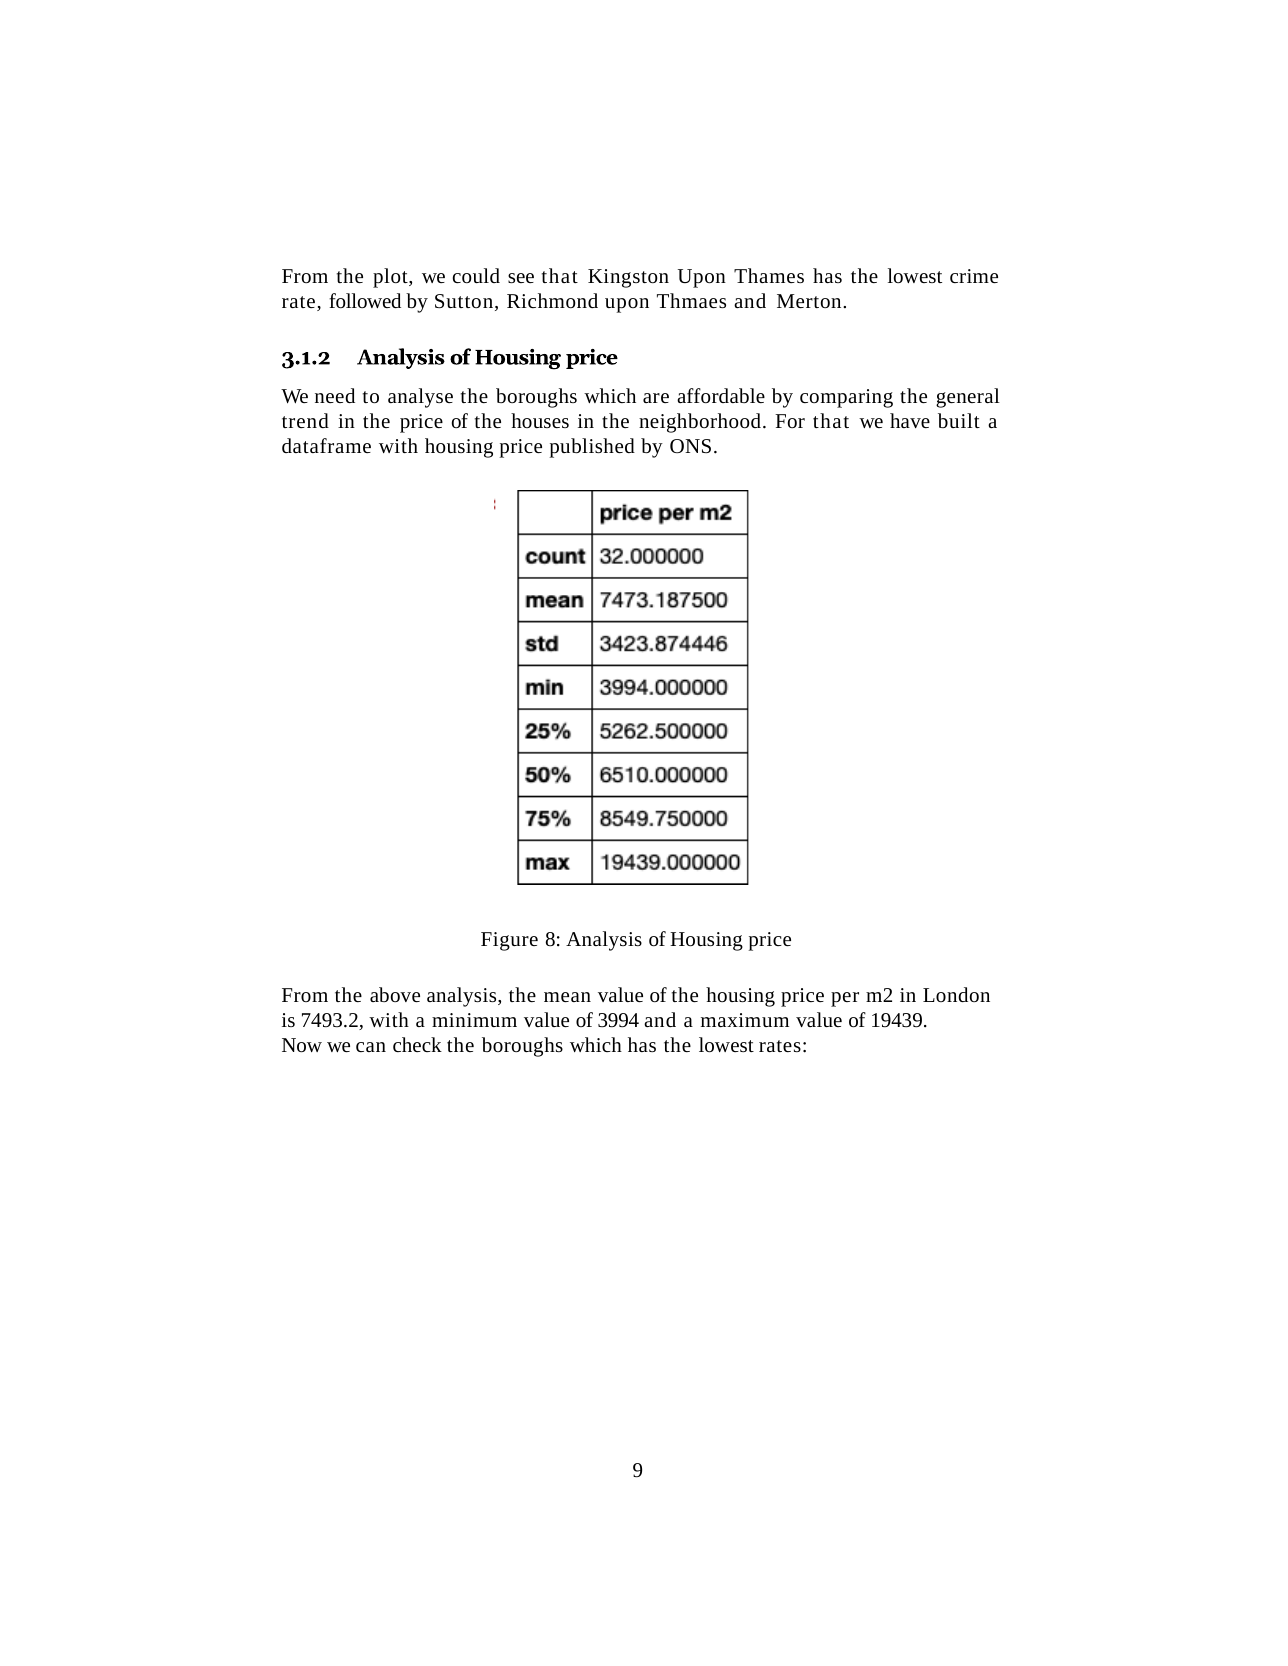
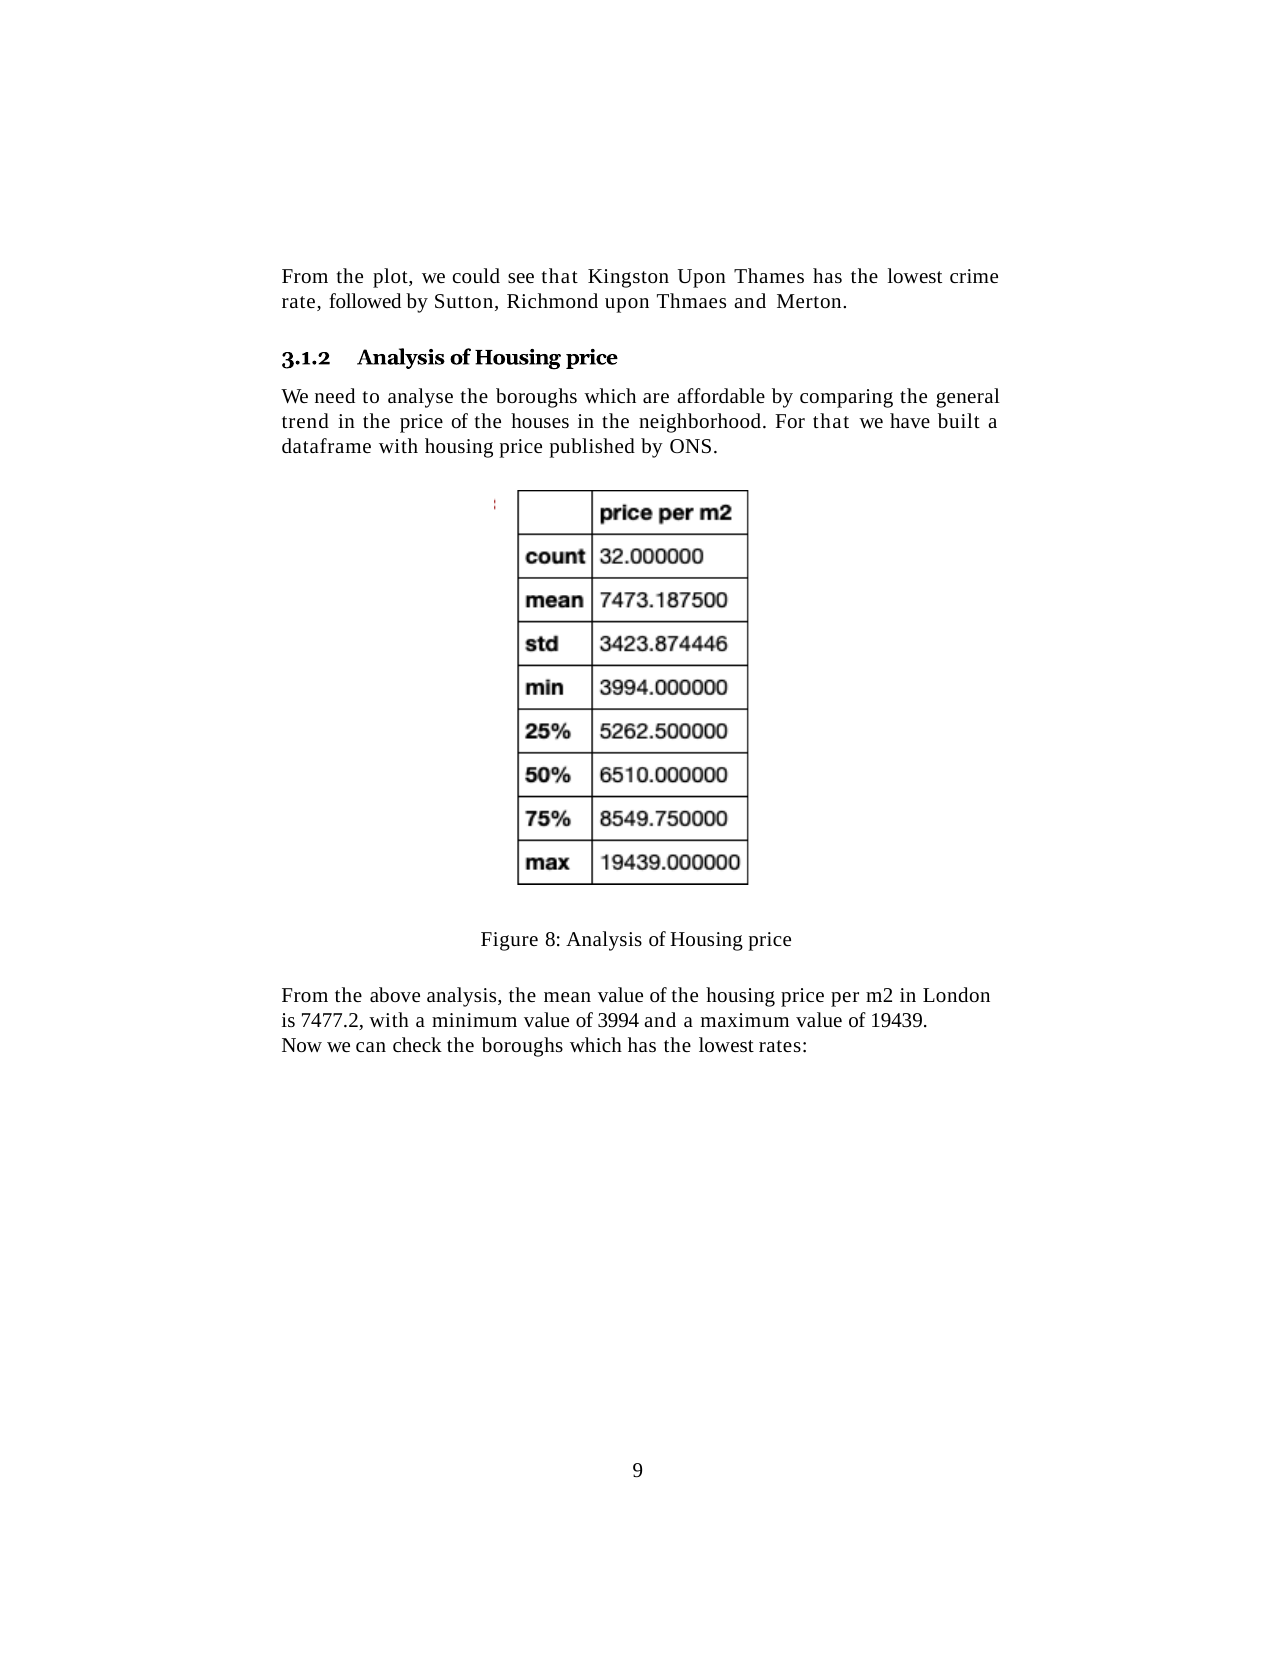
7493.2: 7493.2 -> 7477.2
